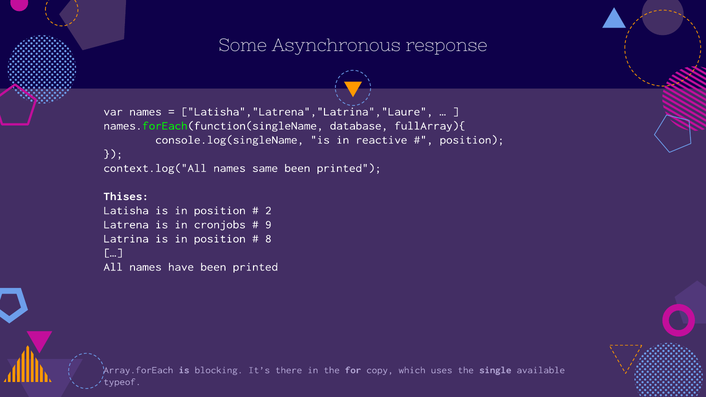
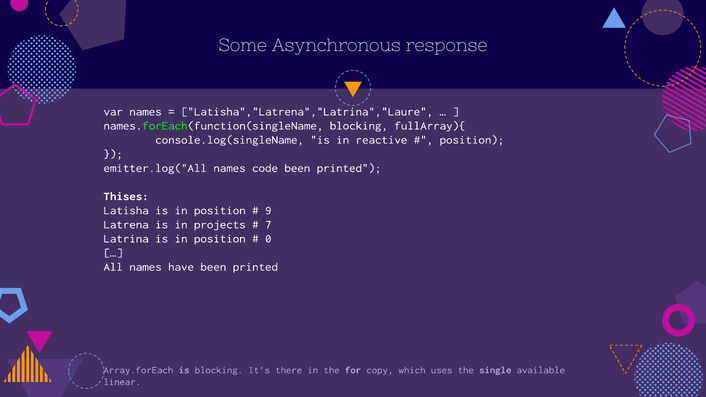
names.forEach(function(singleName database: database -> blocking
context.log("All: context.log("All -> emitter.log("All
same: same -> code
2: 2 -> 9
cronjobs: cronjobs -> projects
9: 9 -> 7
8: 8 -> 0
typeof: typeof -> linear
